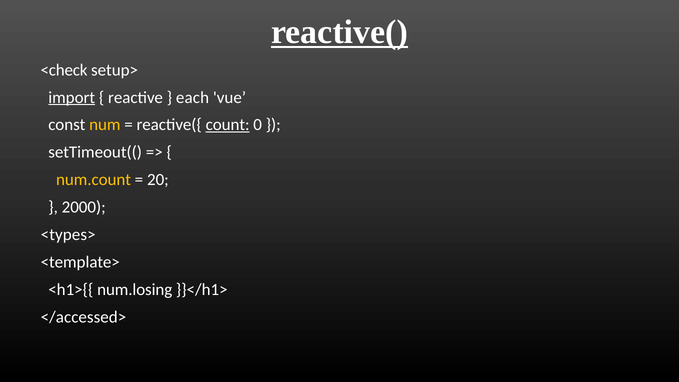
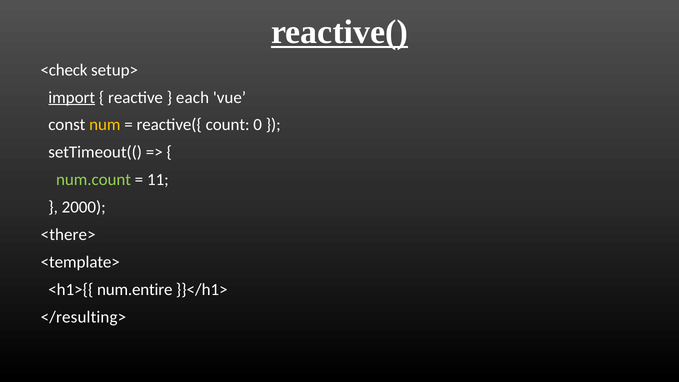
count underline: present -> none
num.count colour: yellow -> light green
20: 20 -> 11
<types>: <types> -> <there>
num.losing: num.losing -> num.entire
</accessed>: </accessed> -> </resulting>
